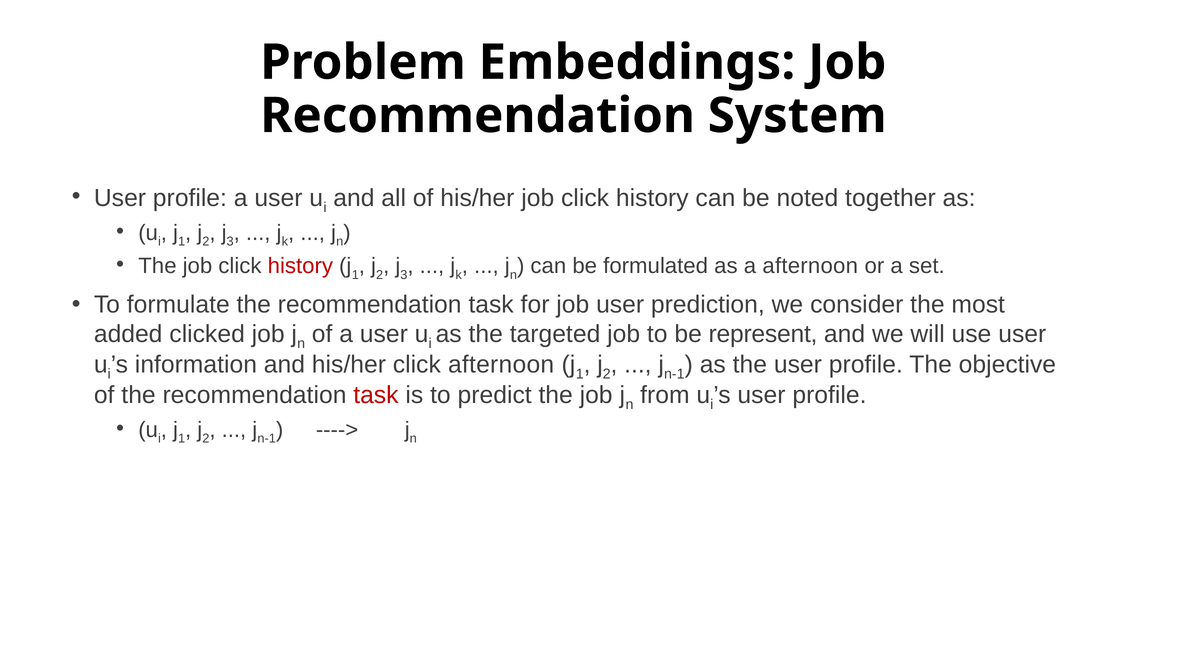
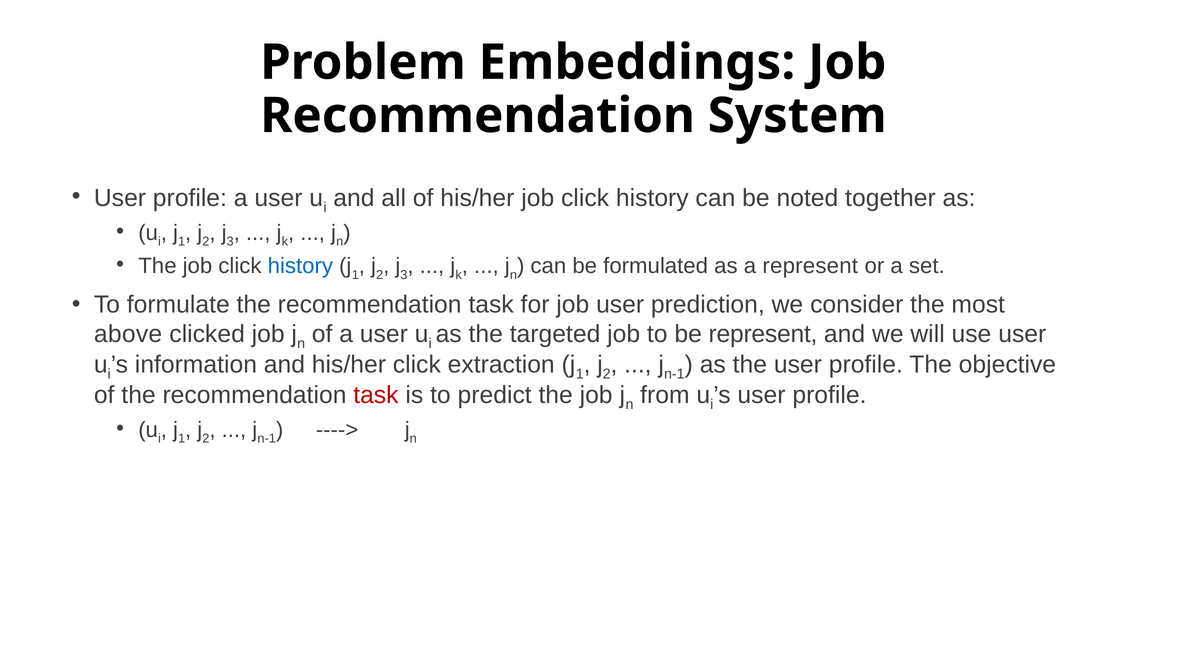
history at (300, 266) colour: red -> blue
a afternoon: afternoon -> represent
added: added -> above
click afternoon: afternoon -> extraction
